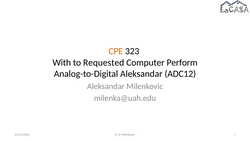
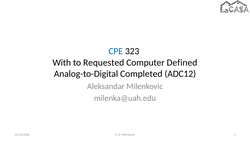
CPE colour: orange -> blue
Perform: Perform -> Defined
Analog-to-Digital Aleksandar: Aleksandar -> Completed
